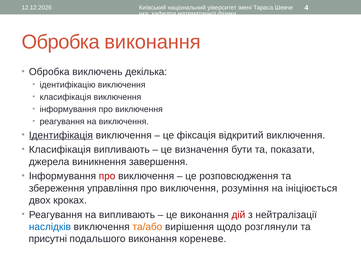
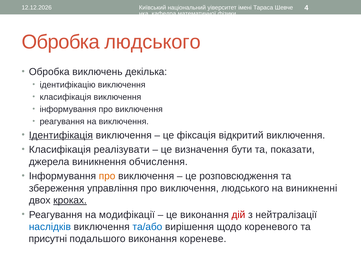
Обробка виконання: виконання -> людського
Класифікація випливають: випливають -> реалізувати
завершення: завершення -> обчислення
про at (107, 176) colour: red -> orange
виключення розуміння: розуміння -> людського
ініціюється: ініціюється -> виникненні
кроках underline: none -> present
на випливають: випливають -> модифікації
та/або colour: orange -> blue
розглянули: розглянули -> кореневого
